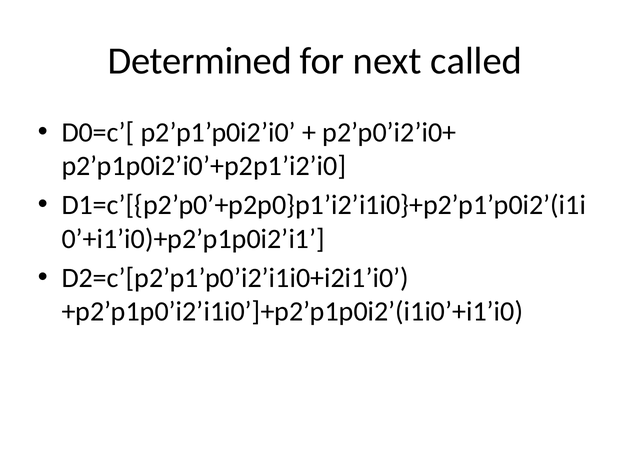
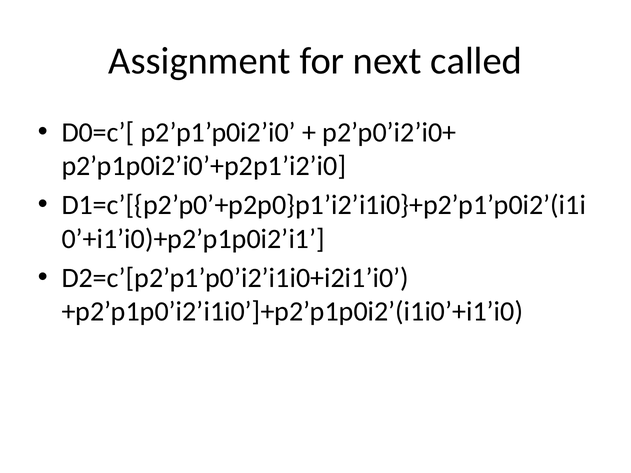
Determined: Determined -> Assignment
